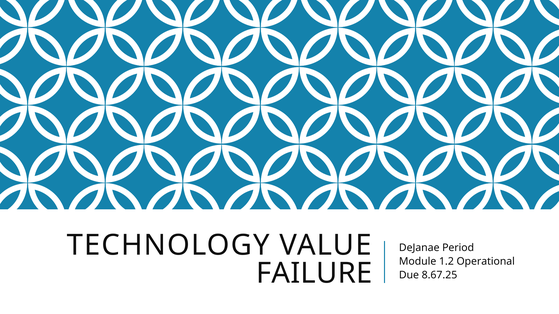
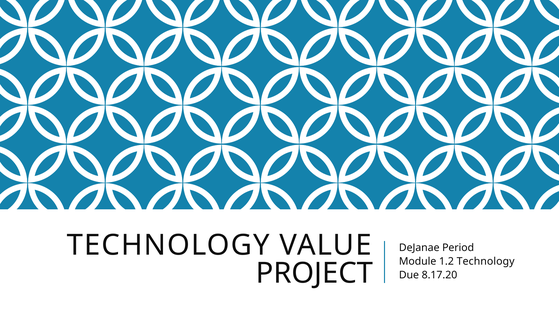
1.2 Operational: Operational -> Technology
FAILURE: FAILURE -> PROJECT
8.67.25: 8.67.25 -> 8.17.20
